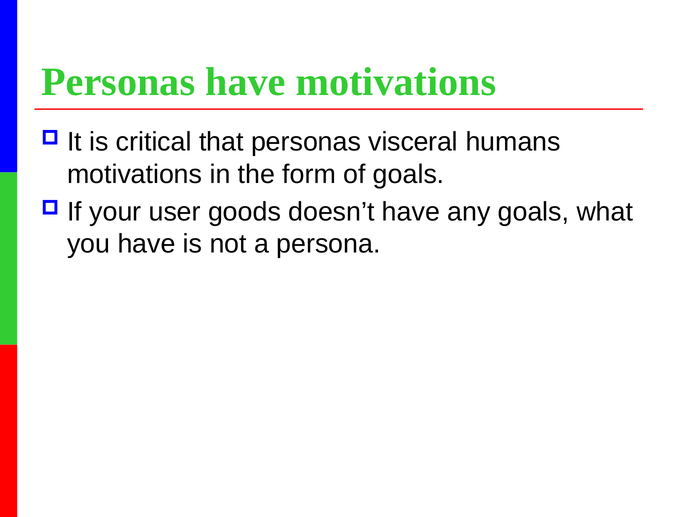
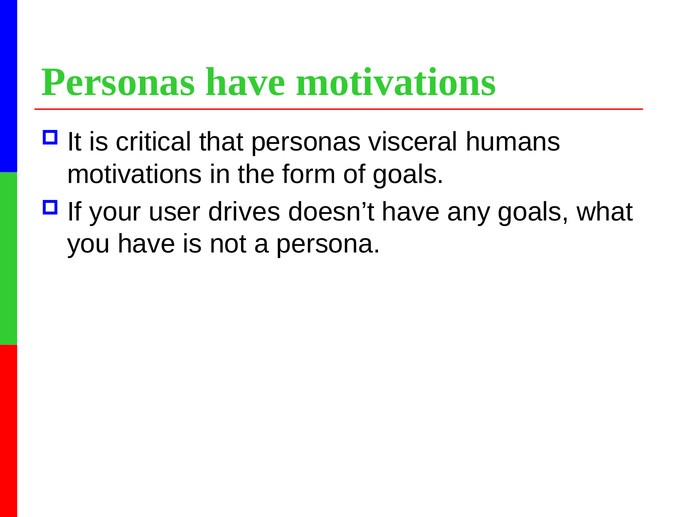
goods: goods -> drives
